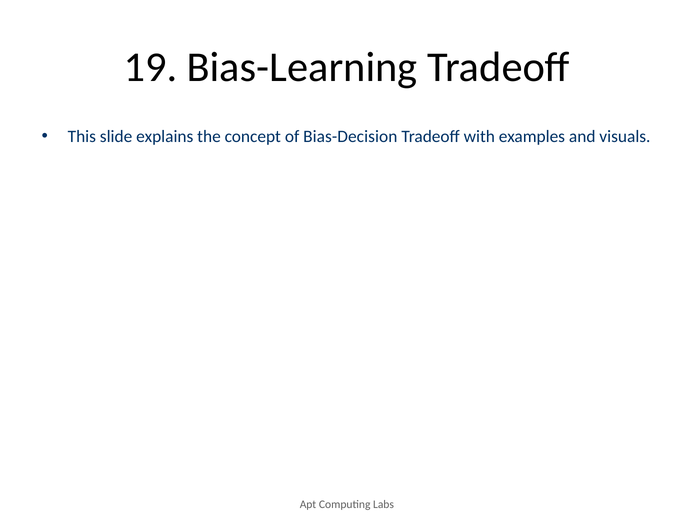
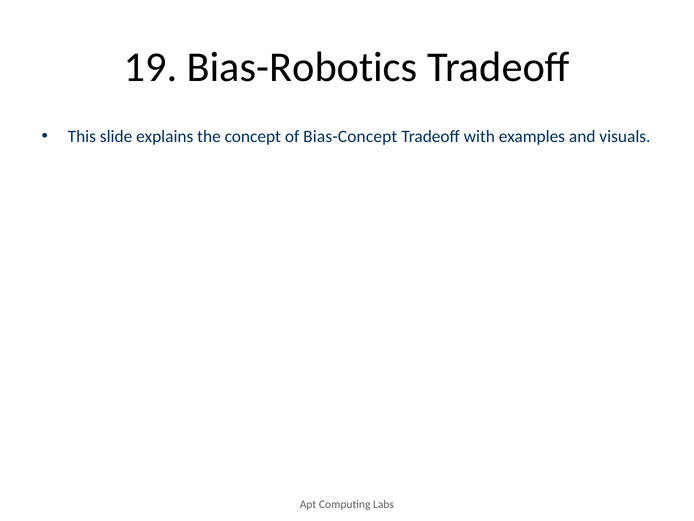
Bias-Learning: Bias-Learning -> Bias-Robotics
Bias-Decision: Bias-Decision -> Bias-Concept
